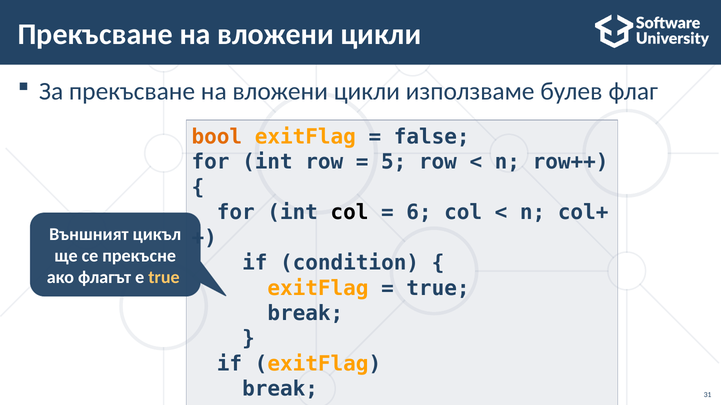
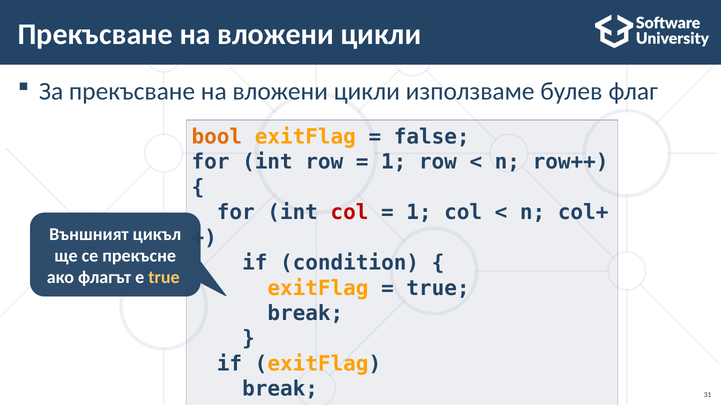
5 at (394, 162): 5 -> 1
col at (349, 213) colour: black -> red
6 at (419, 213): 6 -> 1
